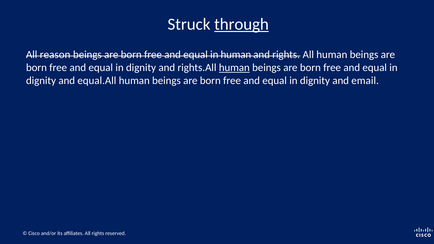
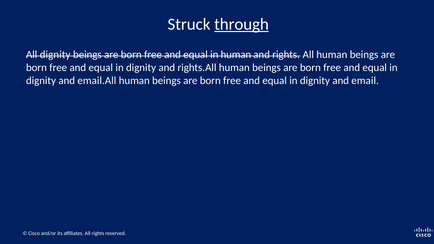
All reason: reason -> dignity
human at (234, 68) underline: present -> none
equal.All: equal.All -> email.All
